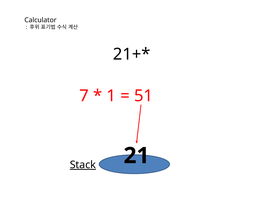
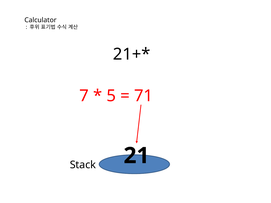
1: 1 -> 5
51: 51 -> 71
Stack underline: present -> none
